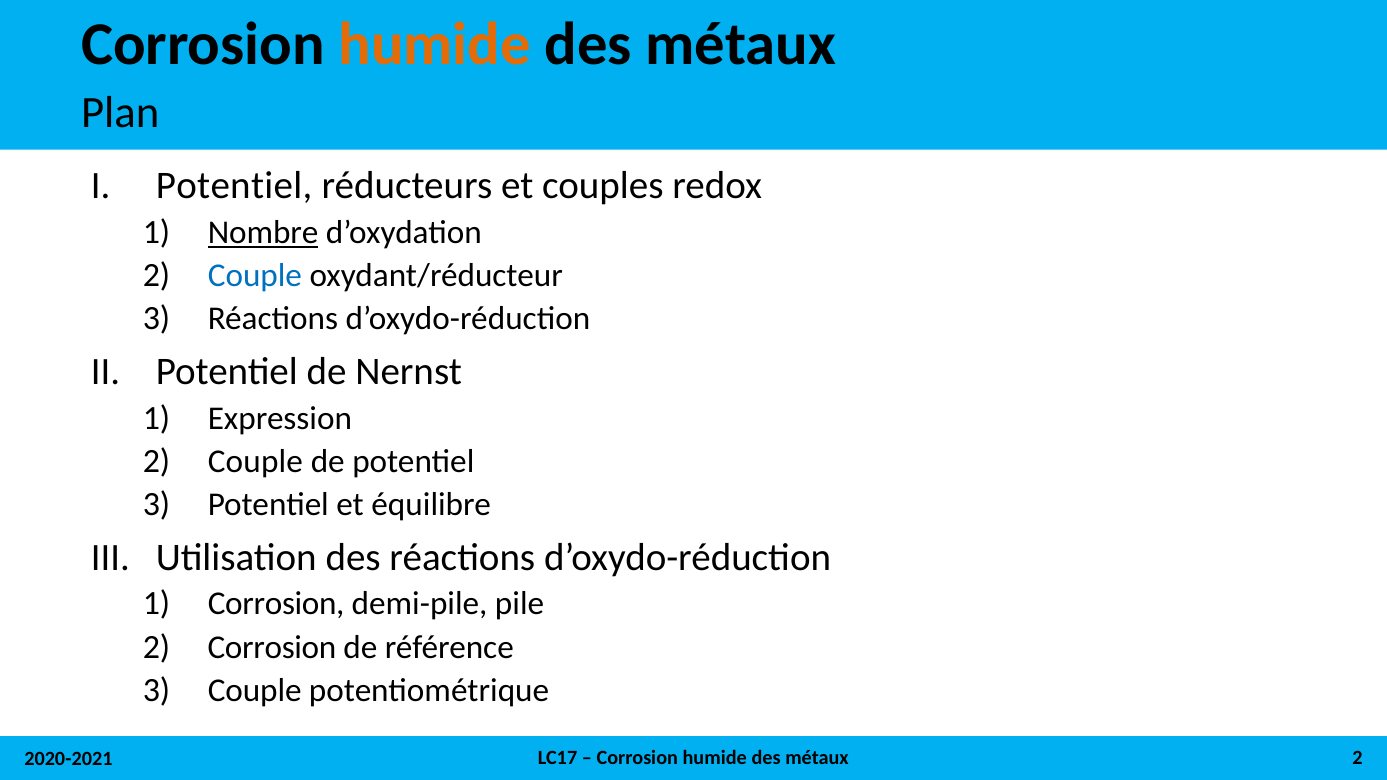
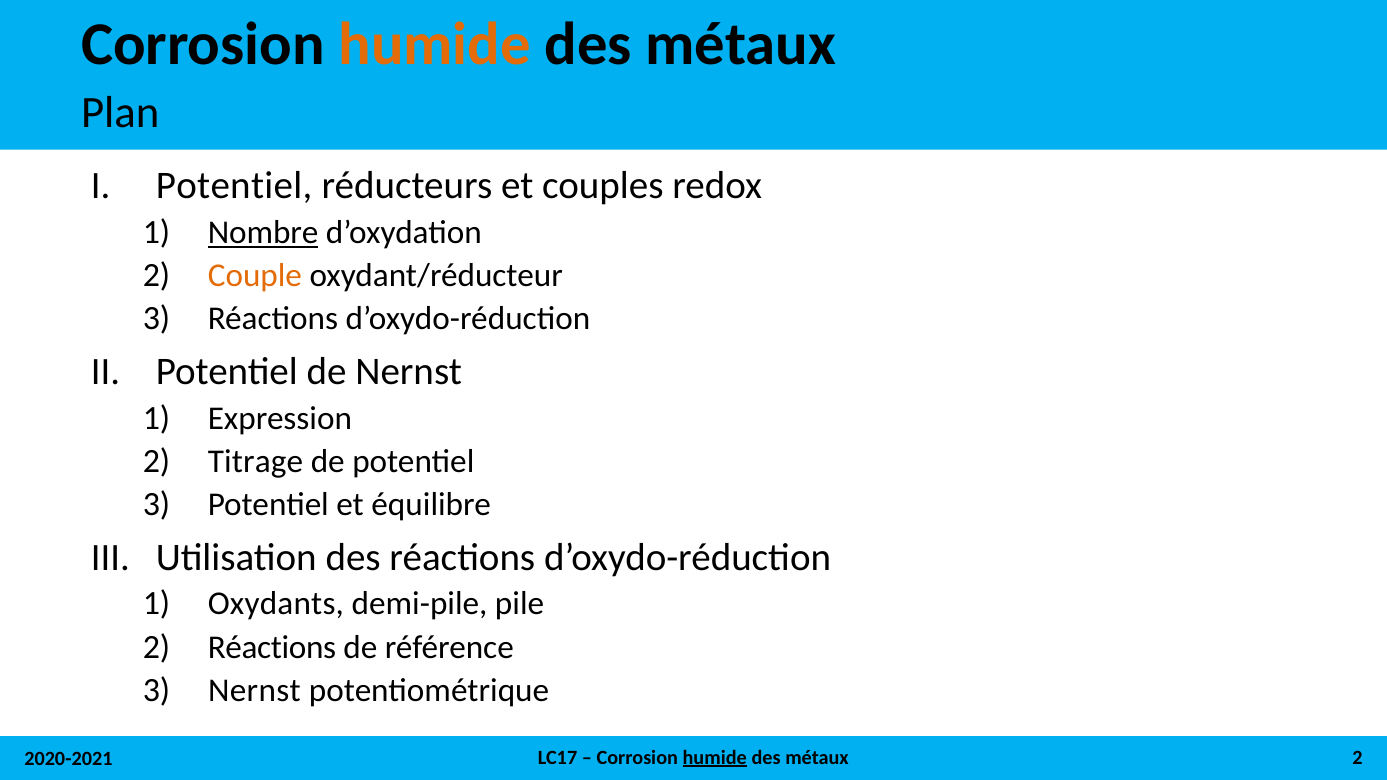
Couple at (255, 275) colour: blue -> orange
Couple at (255, 461): Couple -> Titrage
Corrosion at (276, 604): Corrosion -> Oxydants
Corrosion at (272, 647): Corrosion -> Réactions
Couple at (255, 690): Couple -> Nernst
humide at (715, 758) underline: none -> present
